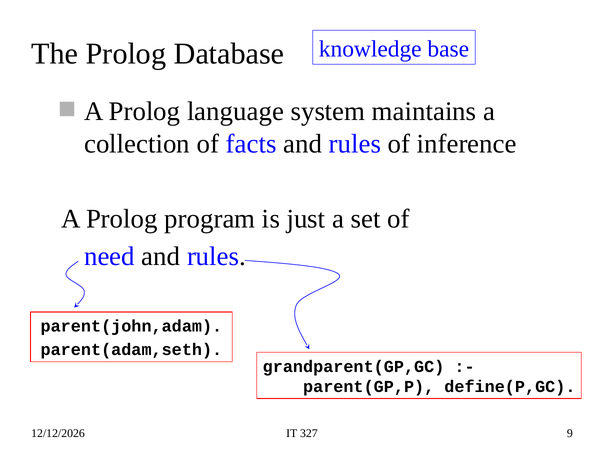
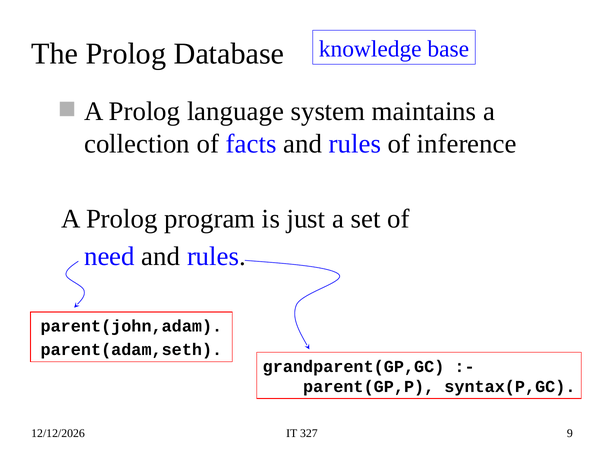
define(P,GC: define(P,GC -> syntax(P,GC
